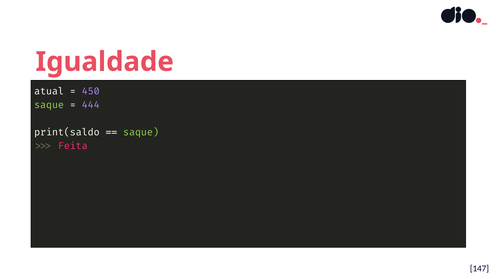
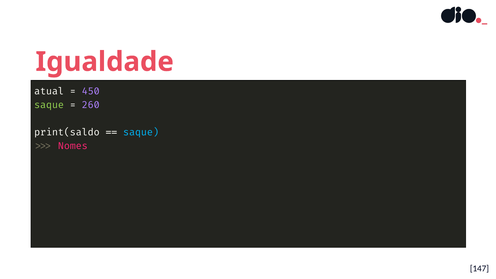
444: 444 -> 260
saque at (141, 132) colour: light green -> light blue
Feita: Feita -> Nomes
